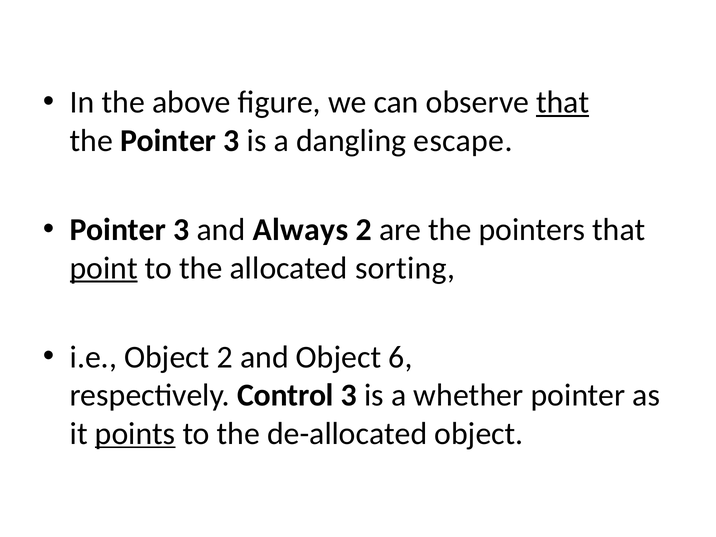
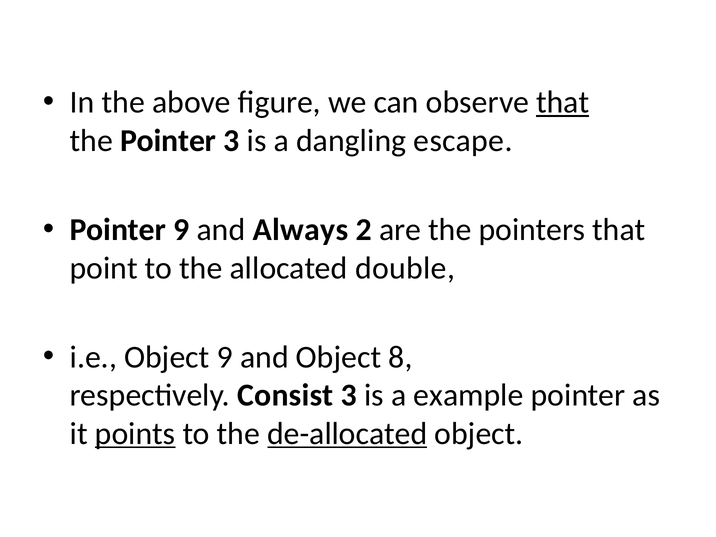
3 at (181, 230): 3 -> 9
point underline: present -> none
sorting: sorting -> double
Object 2: 2 -> 9
6: 6 -> 8
Control: Control -> Consist
whether: whether -> example
de-allocated underline: none -> present
